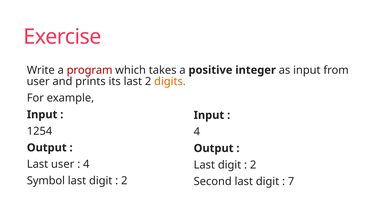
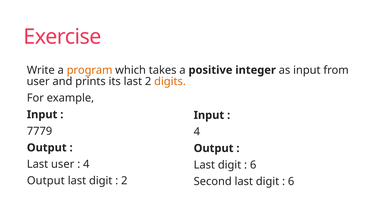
program colour: red -> orange
1254: 1254 -> 7779
2 at (253, 164): 2 -> 6
Symbol at (46, 180): Symbol -> Output
7 at (291, 181): 7 -> 6
